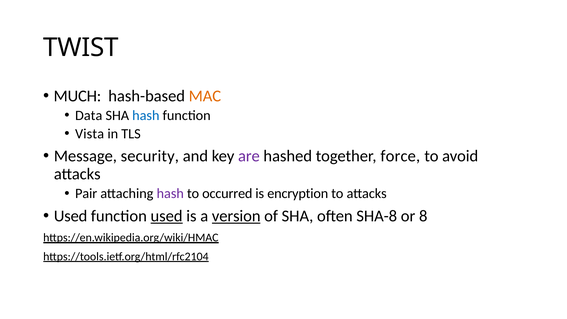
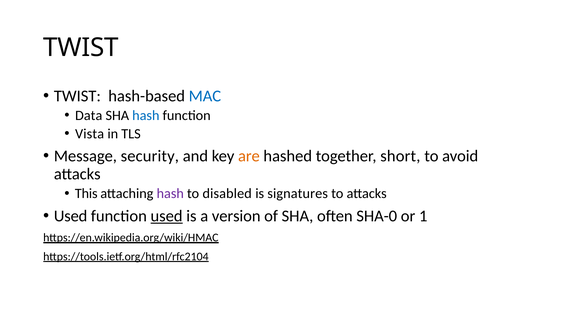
MUCH at (77, 96): MUCH -> TWIST
MAC colour: orange -> blue
are colour: purple -> orange
force: force -> short
Pair: Pair -> This
occurred: occurred -> disabled
encryption: encryption -> signatures
version underline: present -> none
SHA-8: SHA-8 -> SHA-0
8: 8 -> 1
